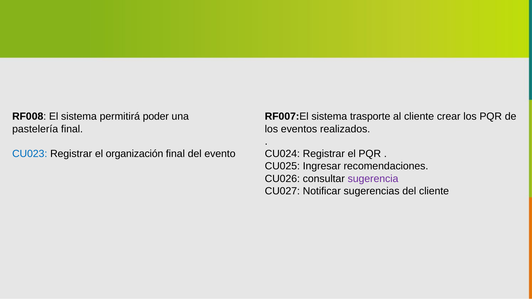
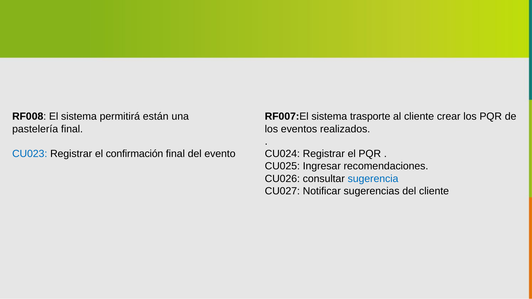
poder: poder -> están
organización: organización -> confirmación
sugerencia colour: purple -> blue
